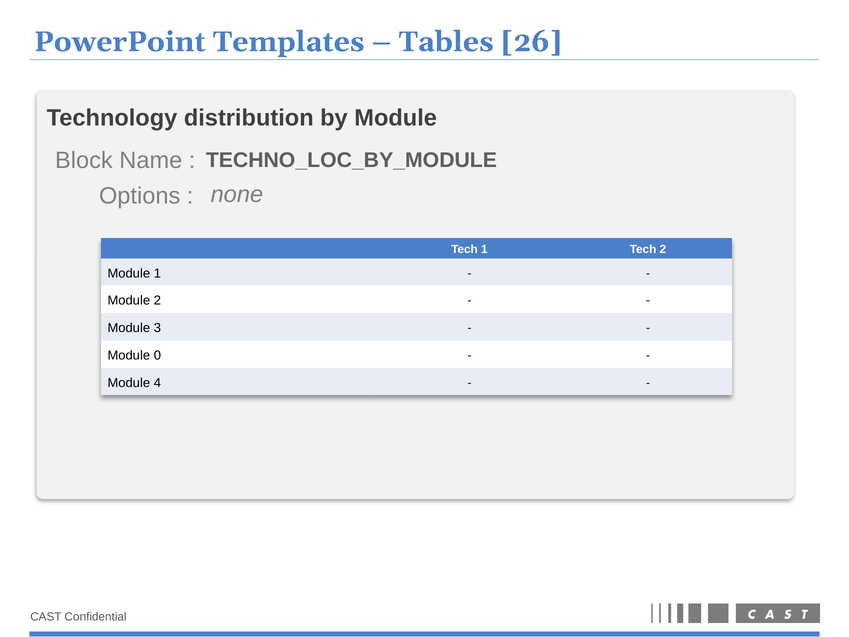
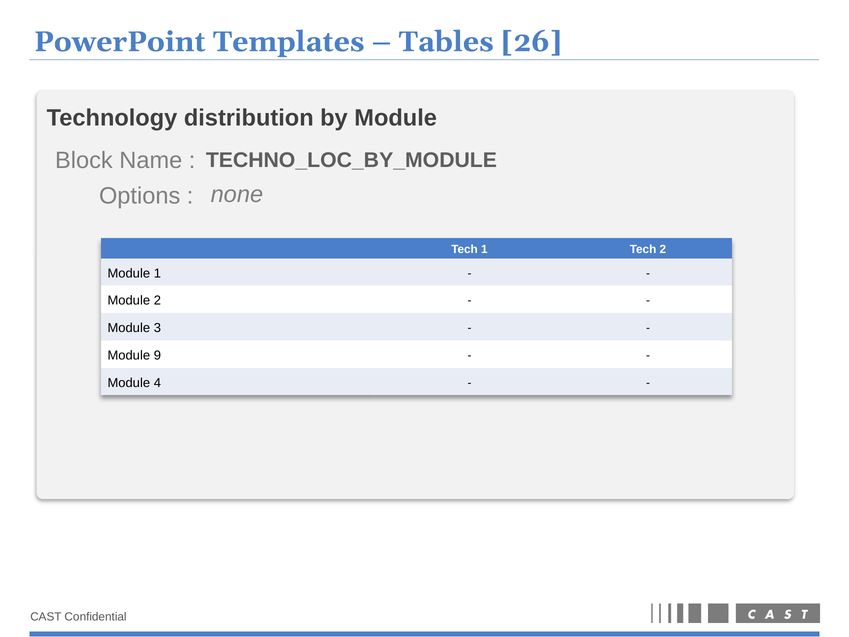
0: 0 -> 9
